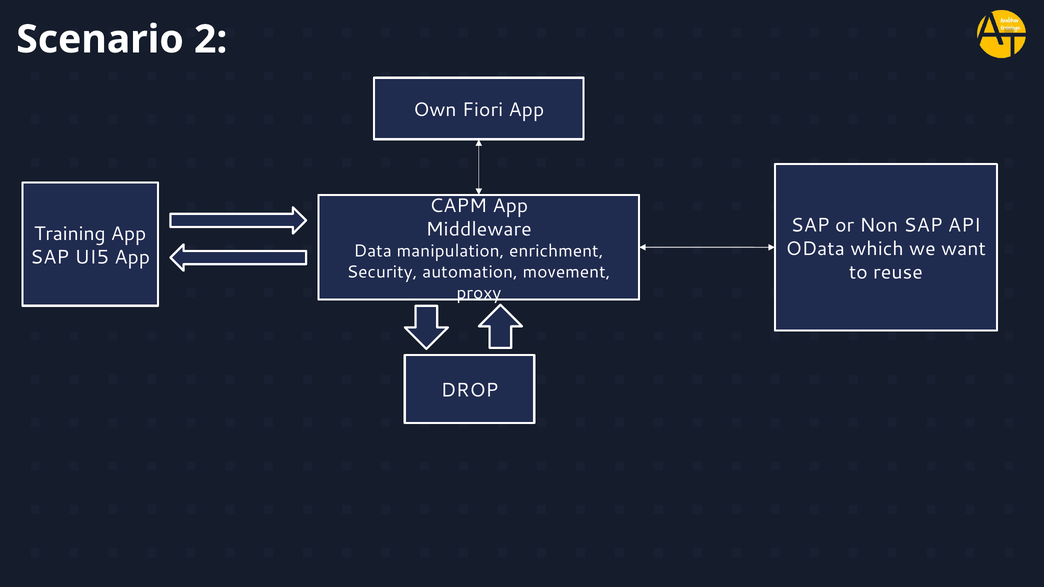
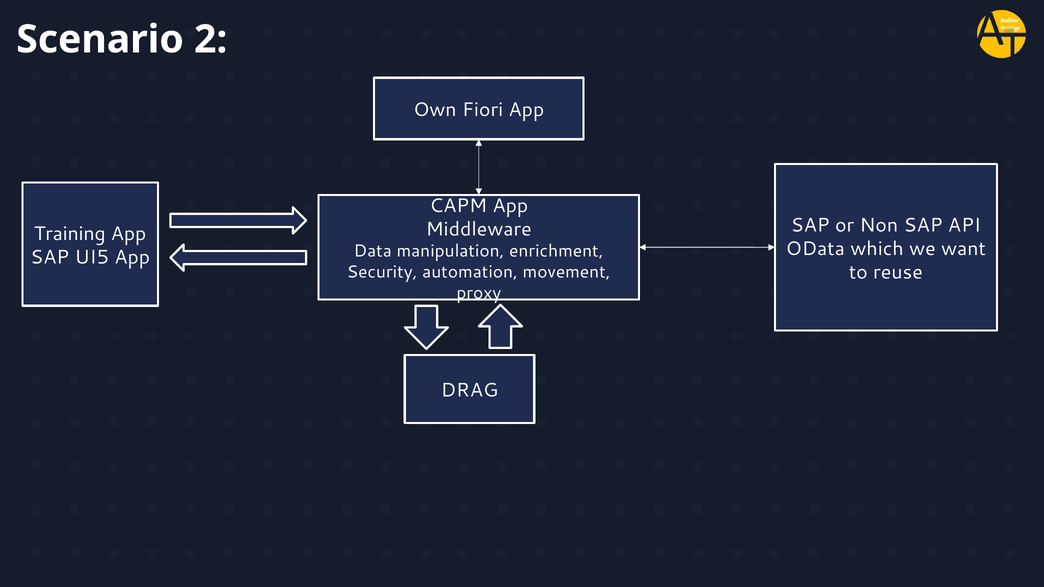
DROP: DROP -> DRAG
